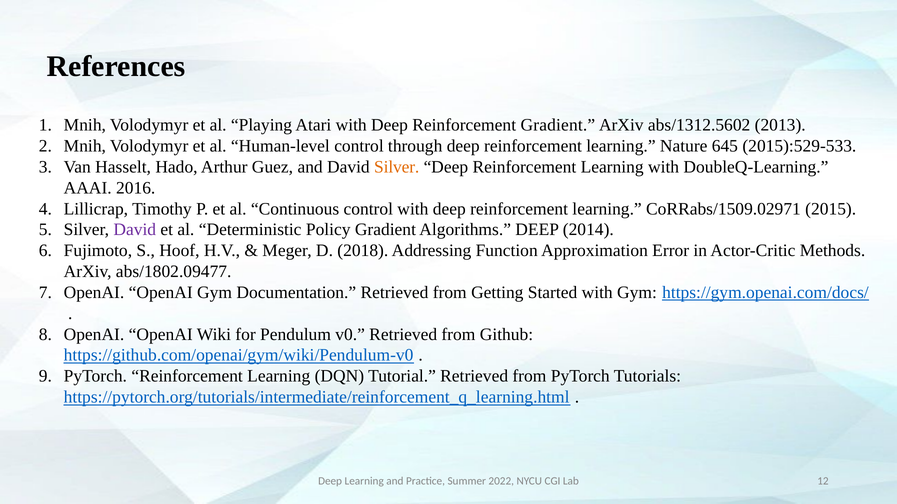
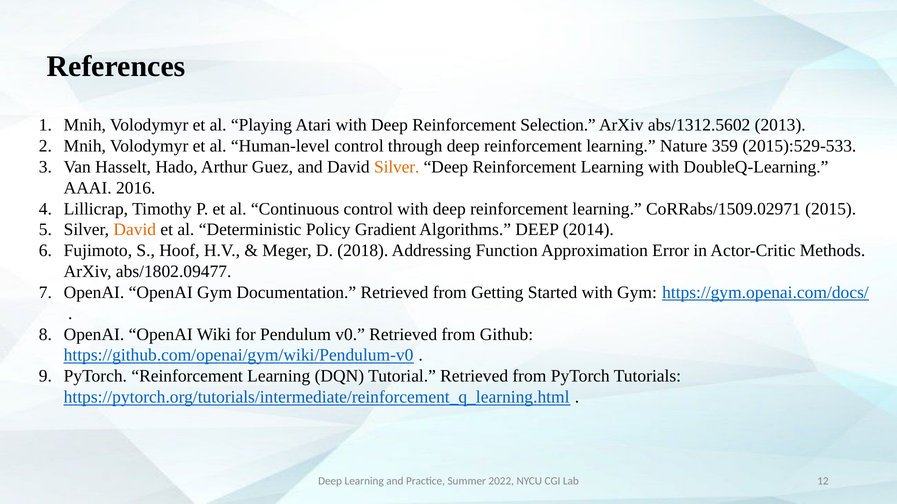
Reinforcement Gradient: Gradient -> Selection
645: 645 -> 359
David at (135, 230) colour: purple -> orange
